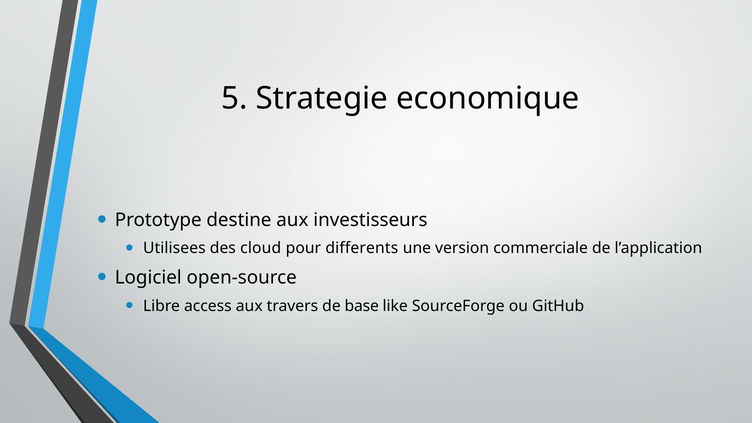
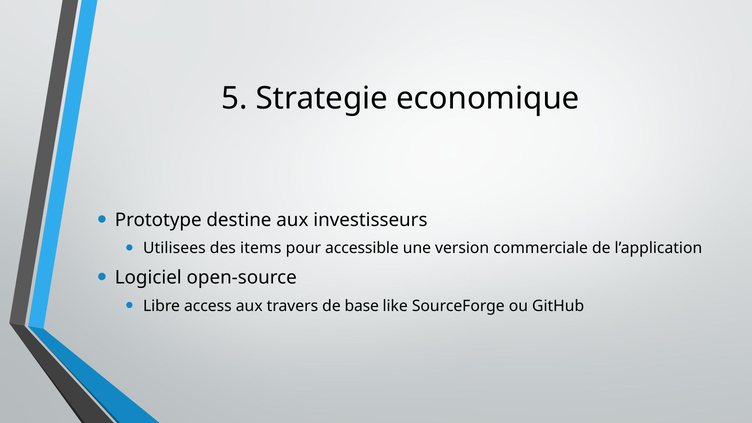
cloud: cloud -> items
differents: differents -> accessible
